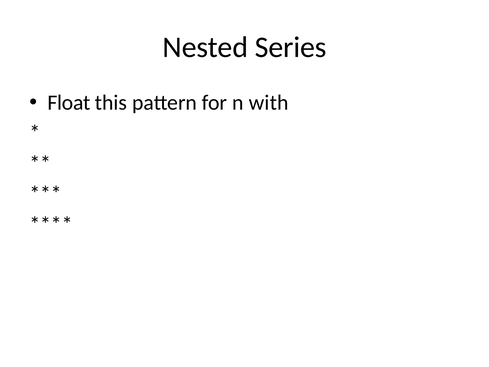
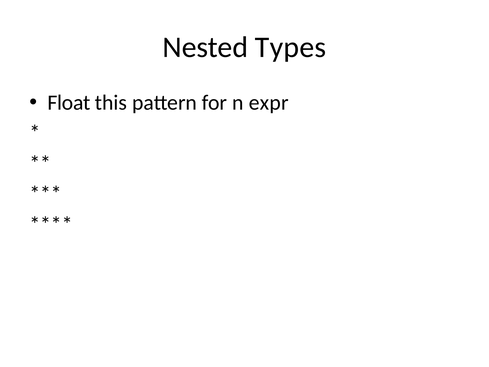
Series: Series -> Types
with: with -> expr
